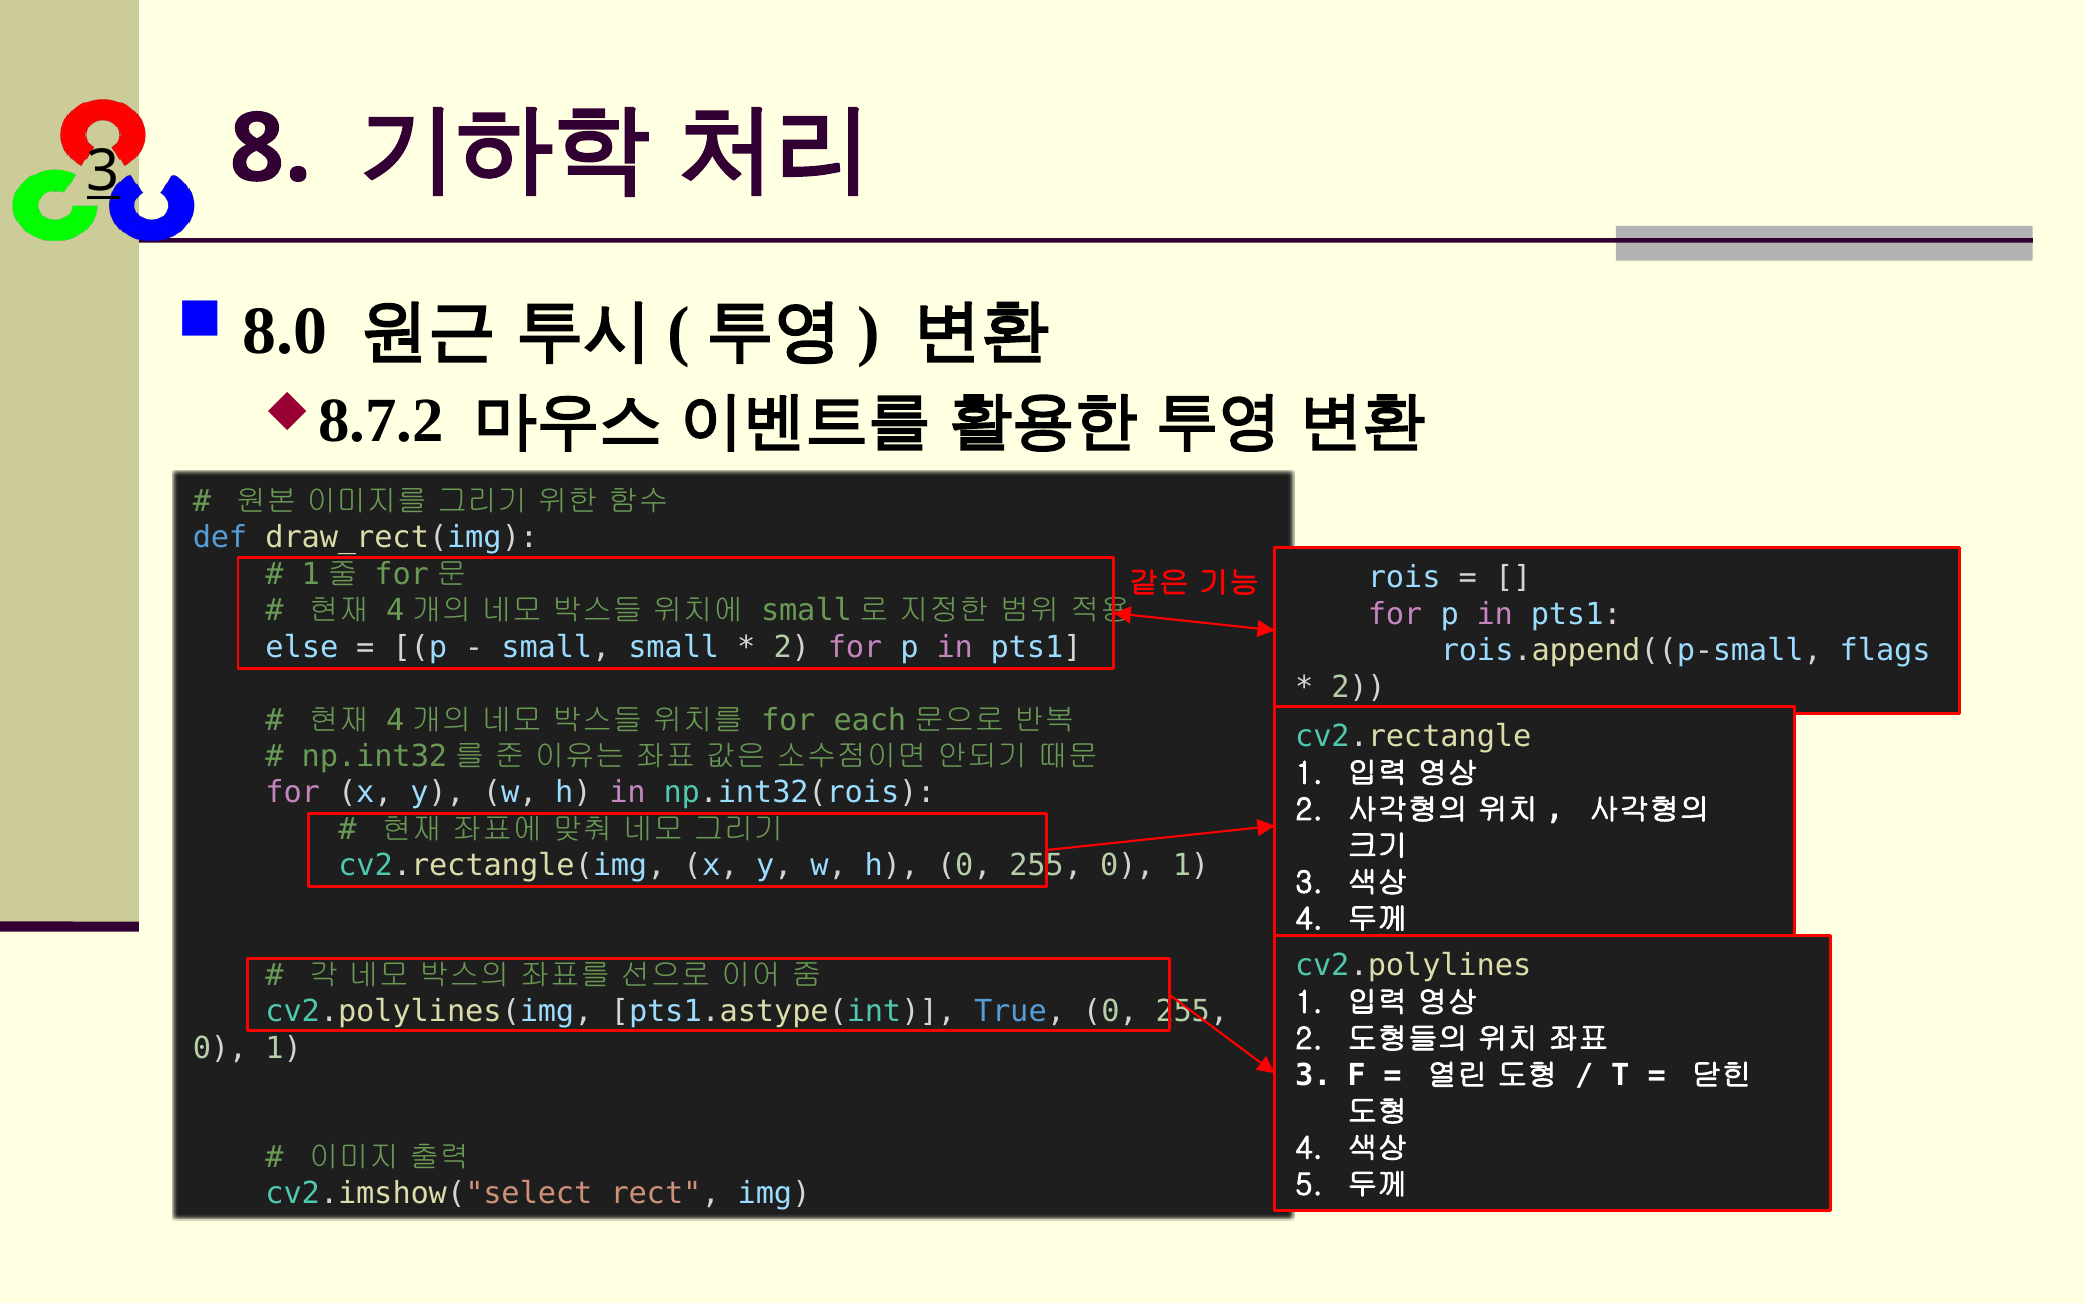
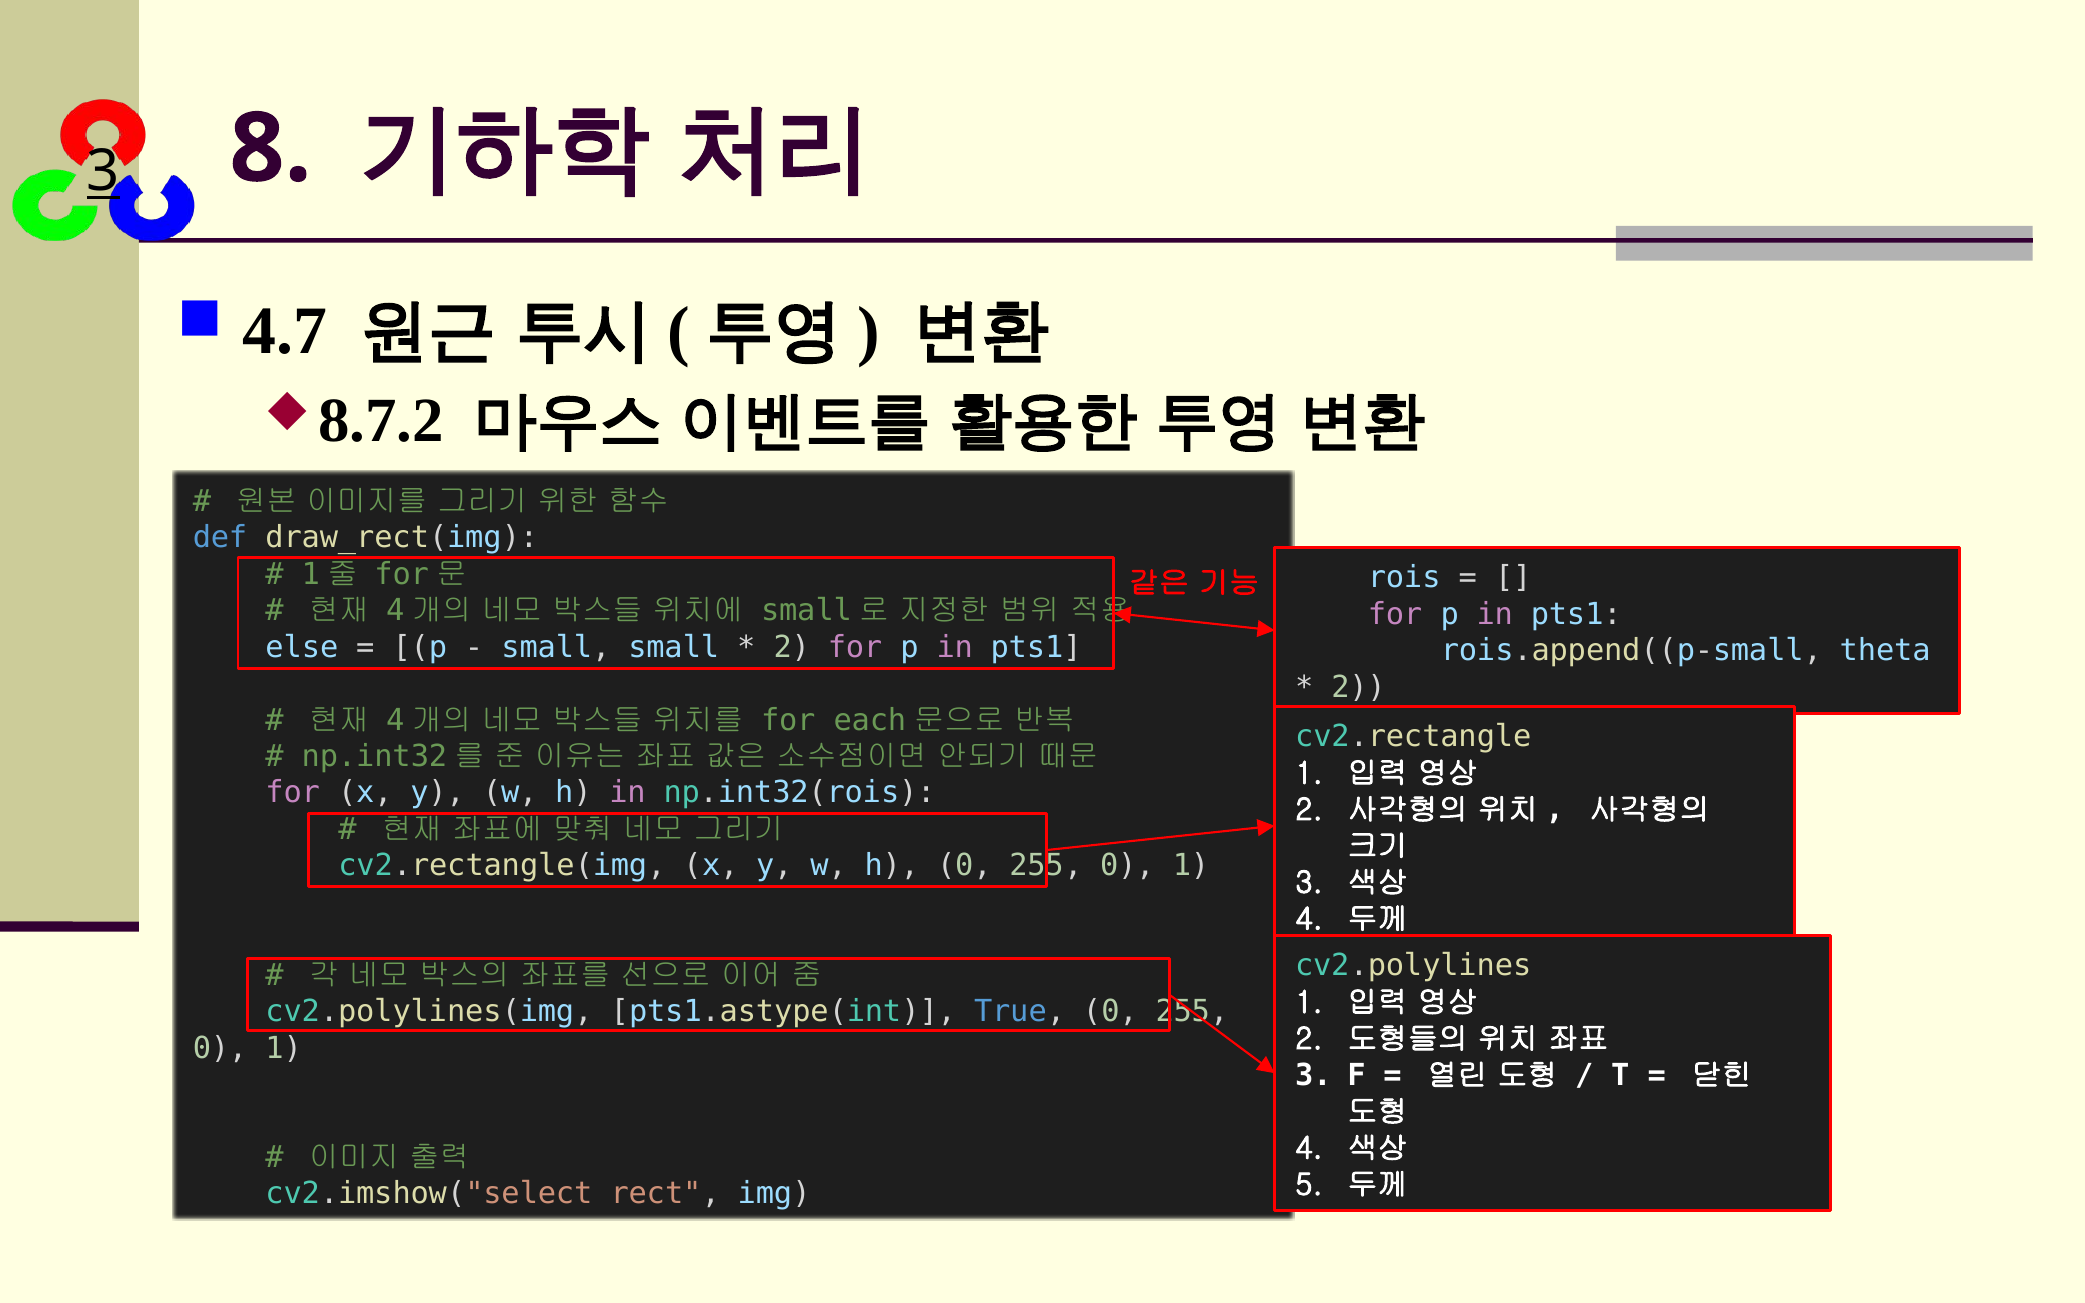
8.0: 8.0 -> 4.7
flags: flags -> theta
